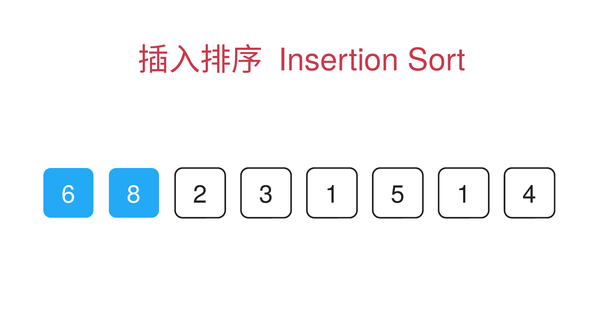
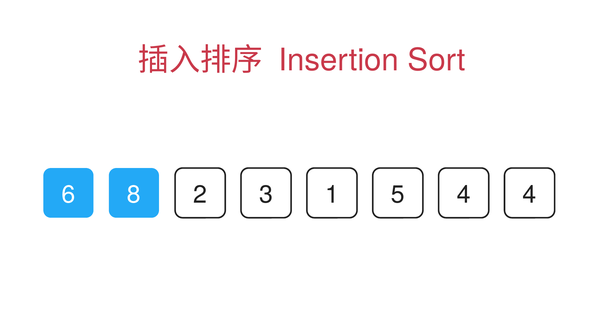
5 1: 1 -> 4
